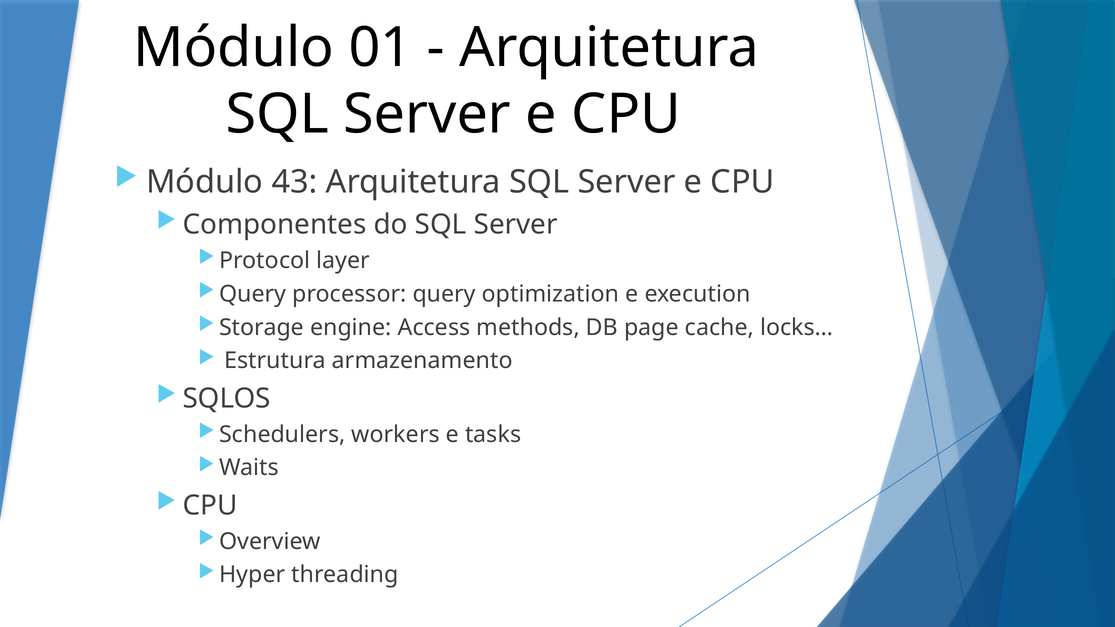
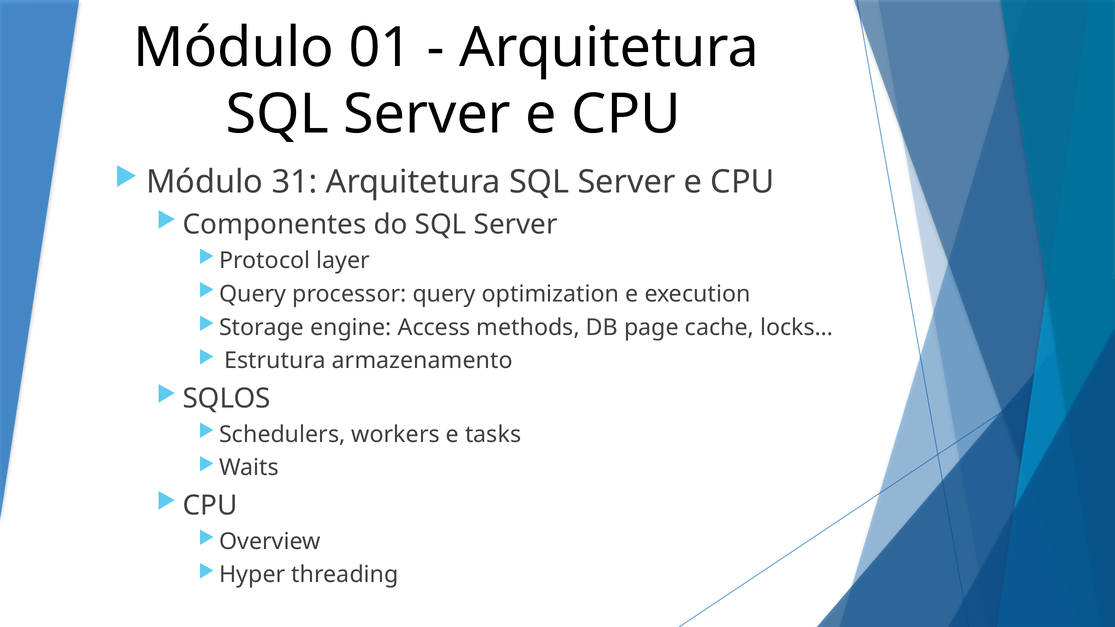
43: 43 -> 31
